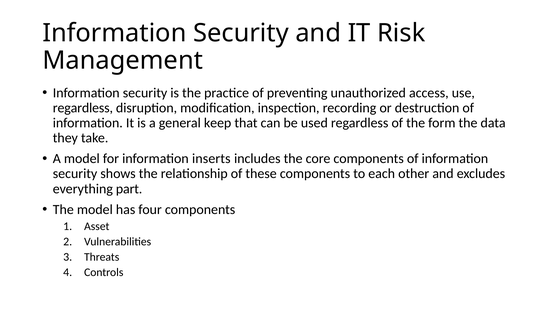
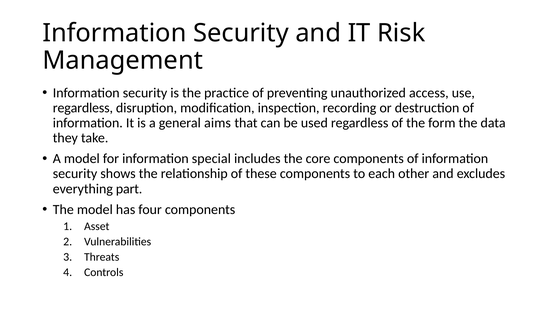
keep: keep -> aims
inserts: inserts -> special
